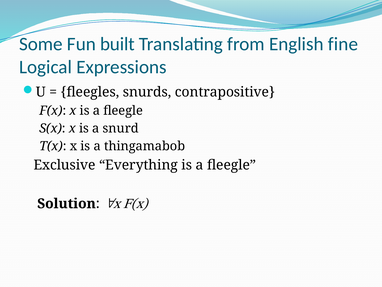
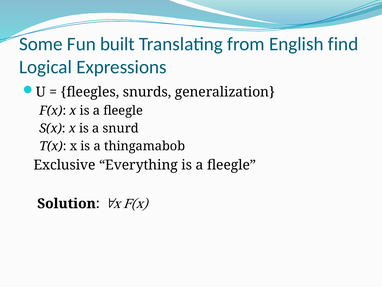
fine: fine -> find
contrapositive: contrapositive -> generalization
